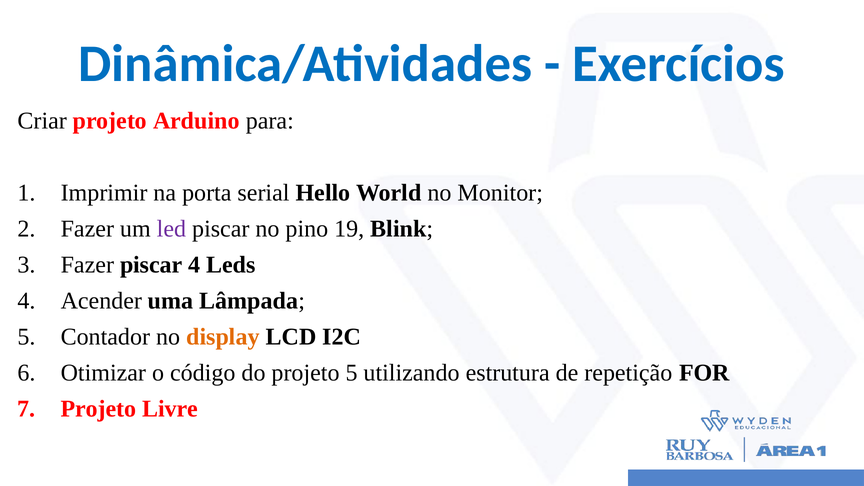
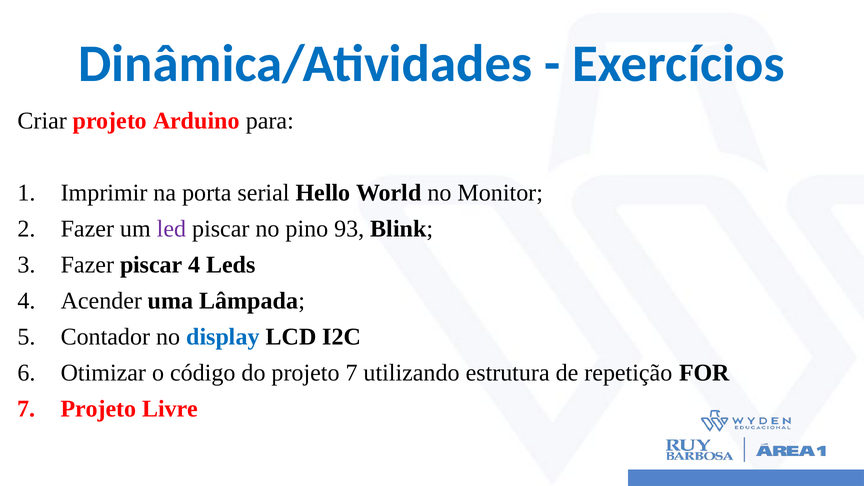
19: 19 -> 93
display colour: orange -> blue
projeto 5: 5 -> 7
